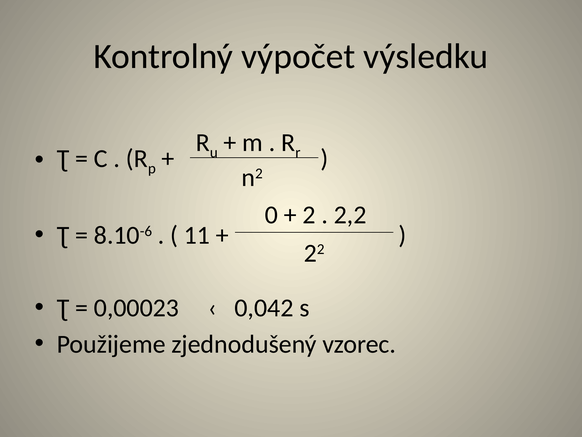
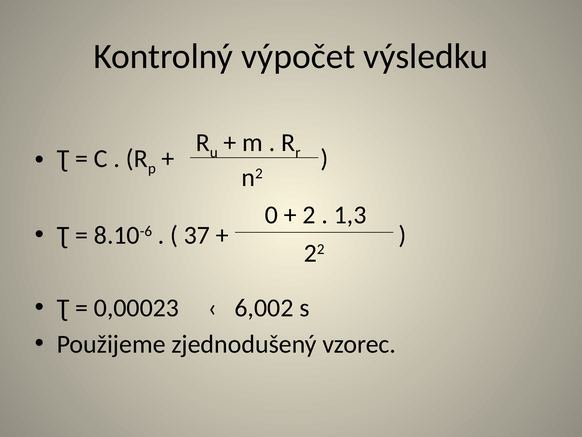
2,2: 2,2 -> 1,3
11: 11 -> 37
0,042: 0,042 -> 6,002
